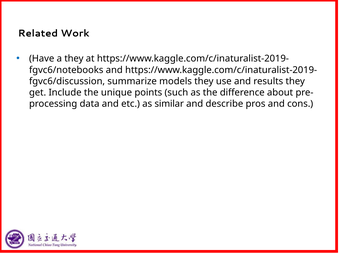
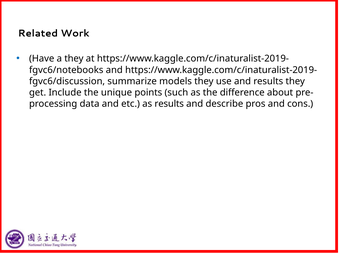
as similar: similar -> results
